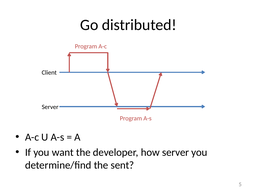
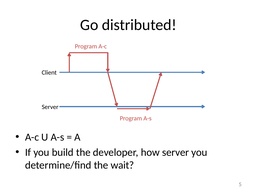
want: want -> build
sent: sent -> wait
